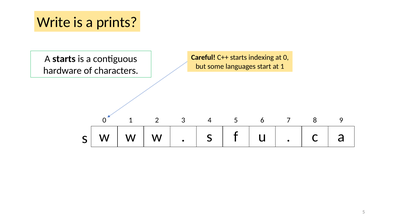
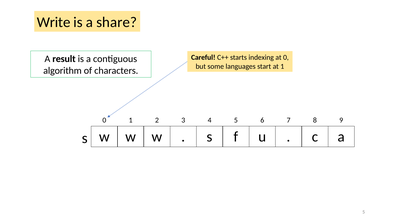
prints: prints -> share
A starts: starts -> result
hardware: hardware -> algorithm
